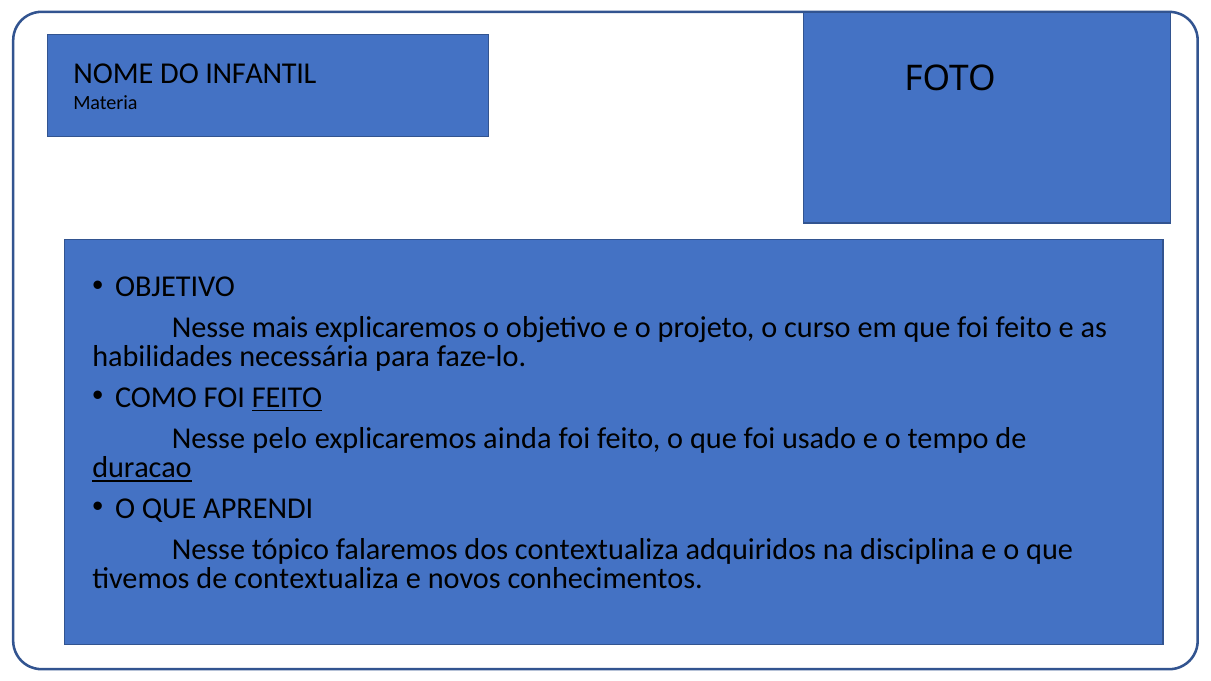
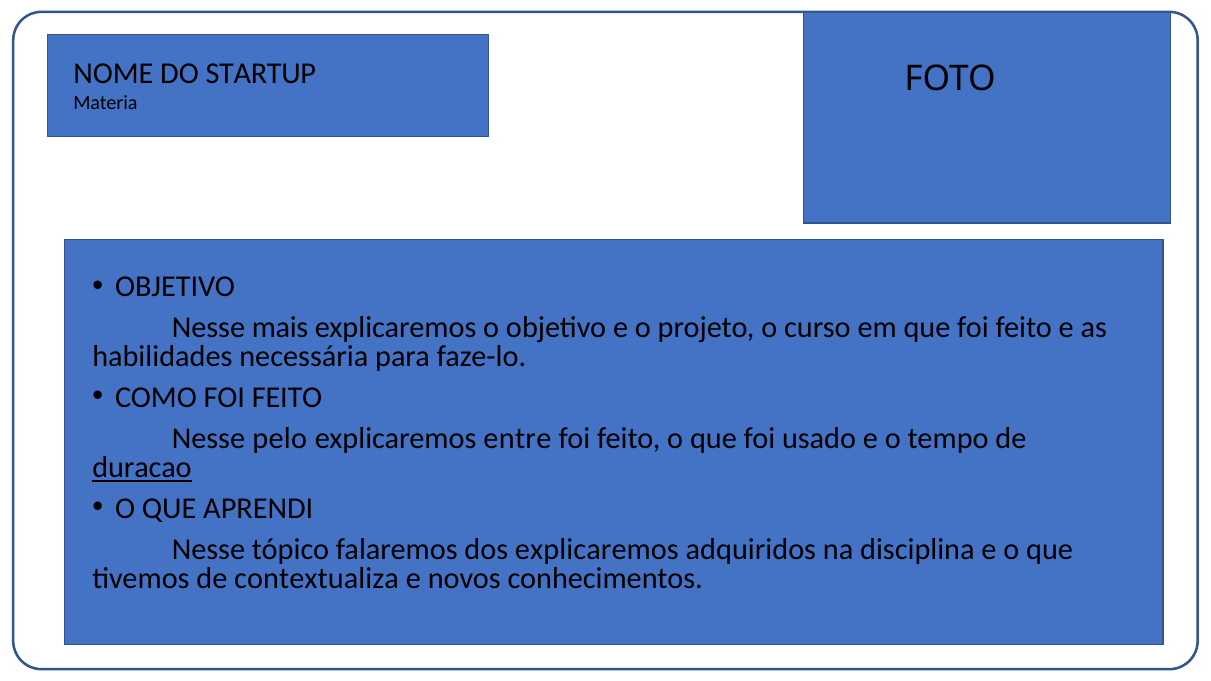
INFANTIL: INFANTIL -> STARTUP
FEITO at (287, 398) underline: present -> none
ainda: ainda -> entre
dos contextualiza: contextualiza -> explicaremos
